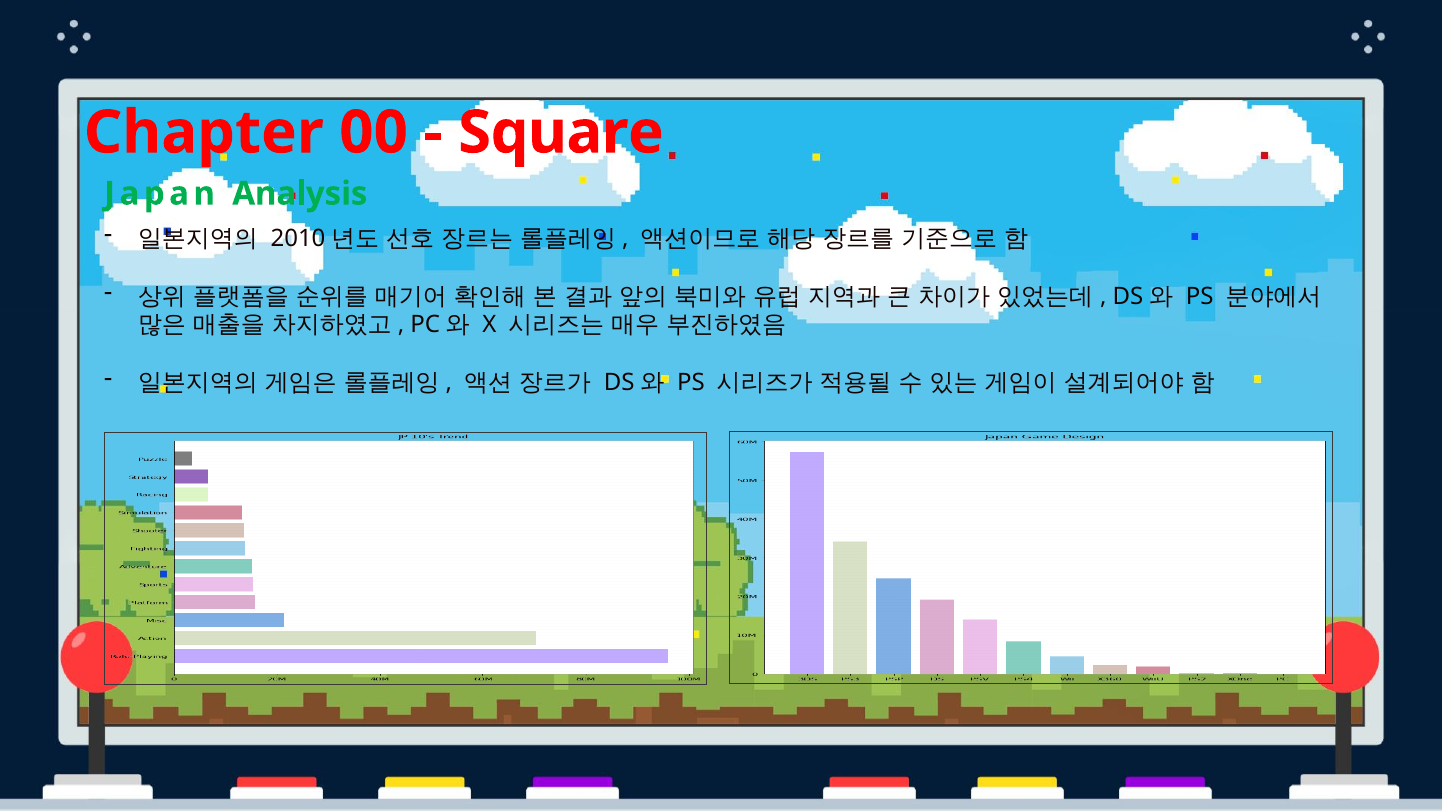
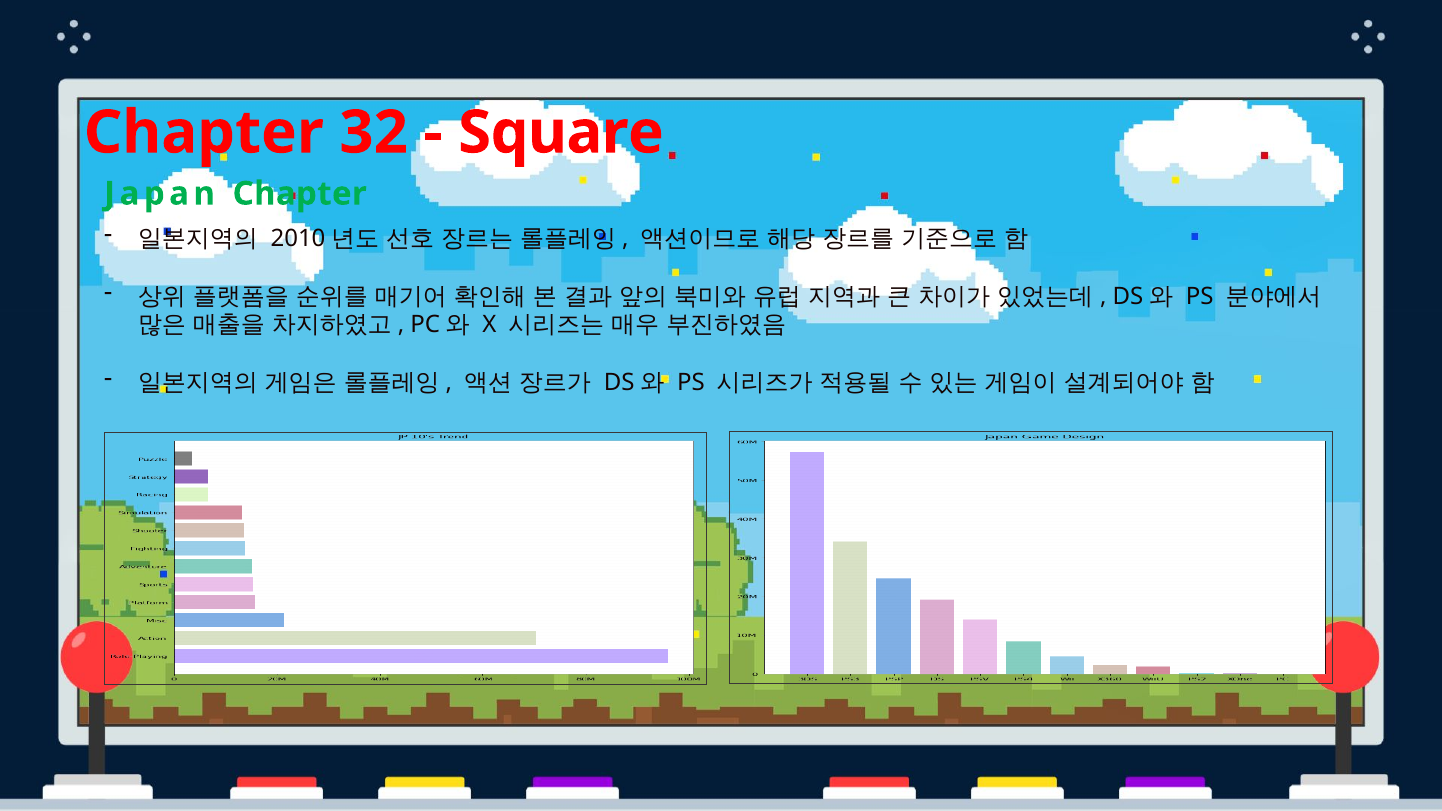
00: 00 -> 32
Japan Analysis: Analysis -> Chapter
